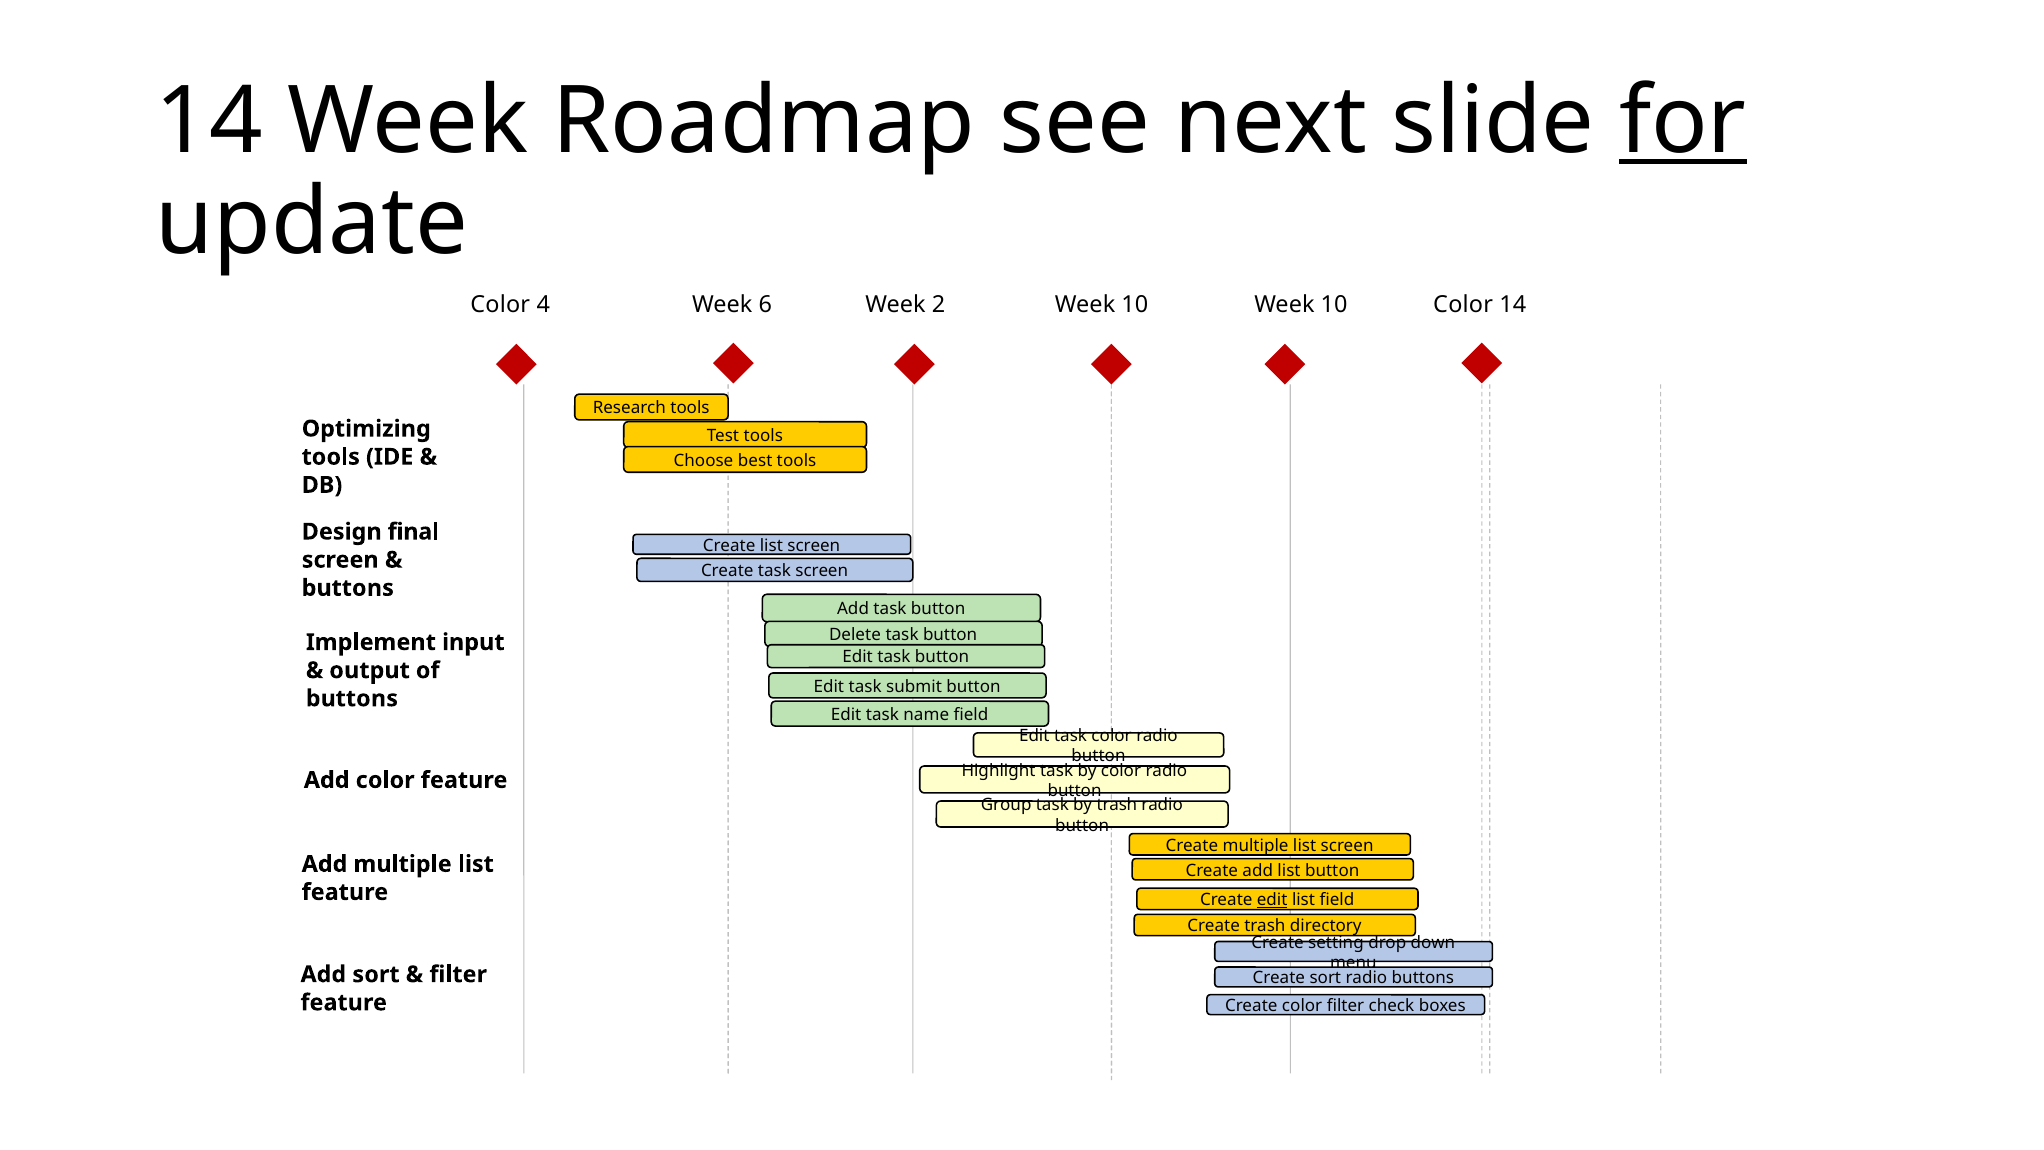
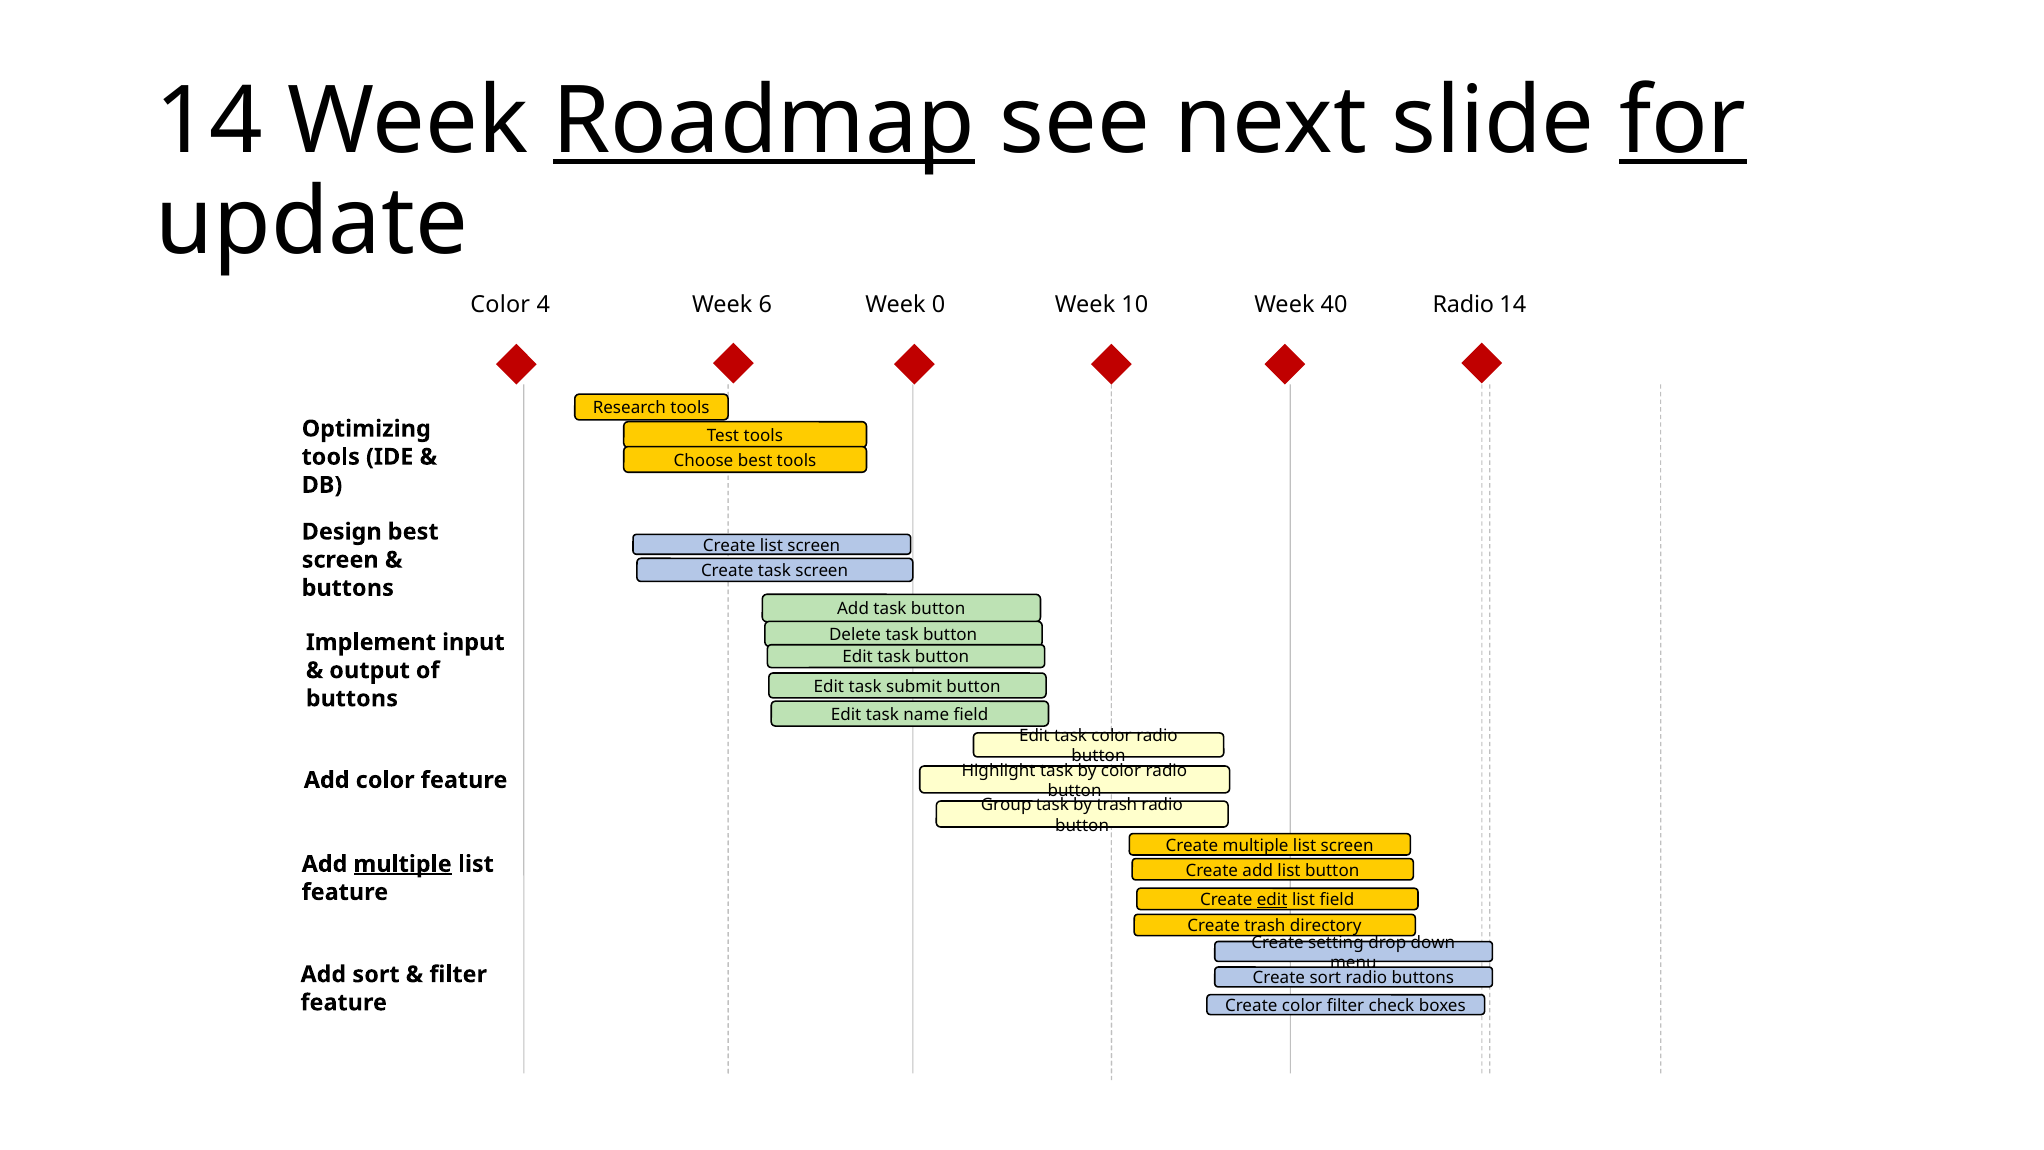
Roadmap underline: none -> present
2: 2 -> 0
10 Week 10: 10 -> 40
Color at (1463, 304): Color -> Radio
Design final: final -> best
multiple at (403, 864) underline: none -> present
